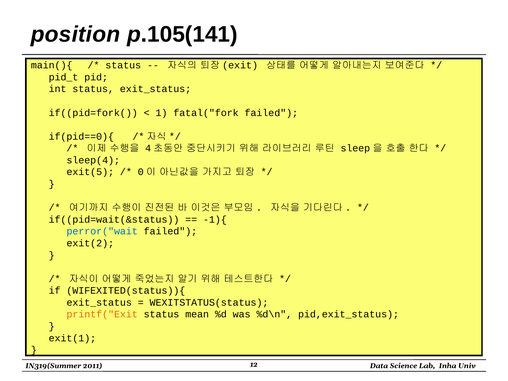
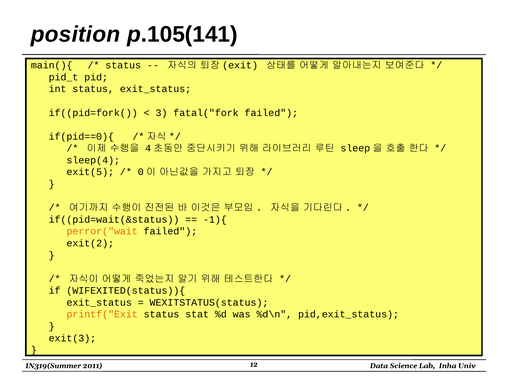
1: 1 -> 3
perror("wait colour: blue -> orange
mean: mean -> stat
exit(1: exit(1 -> exit(3
